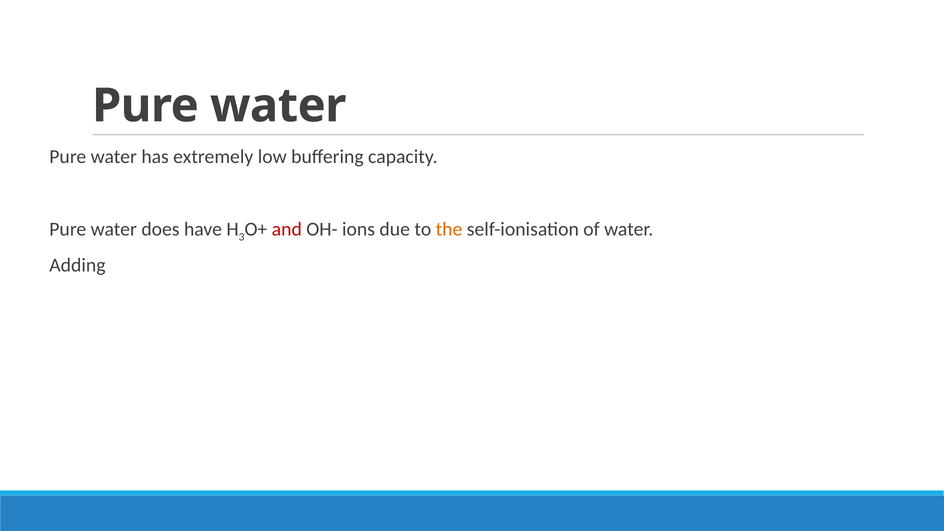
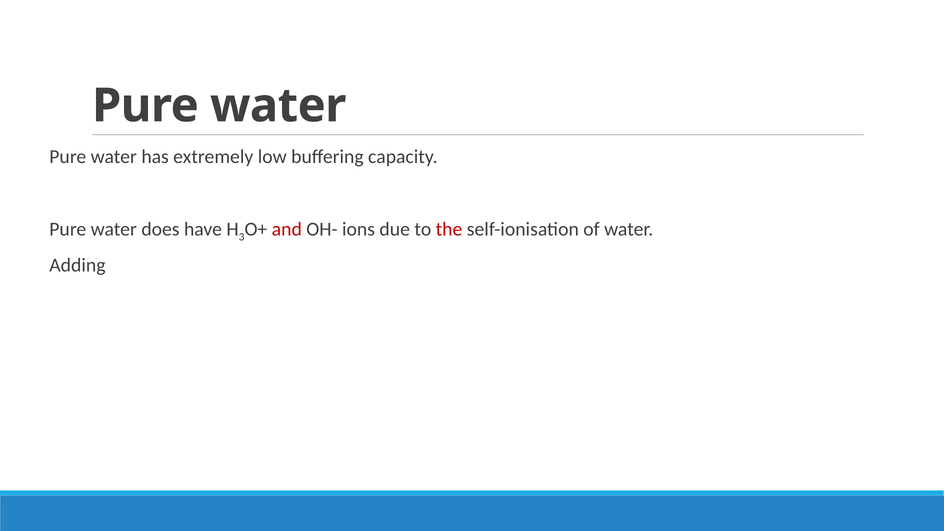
the colour: orange -> red
